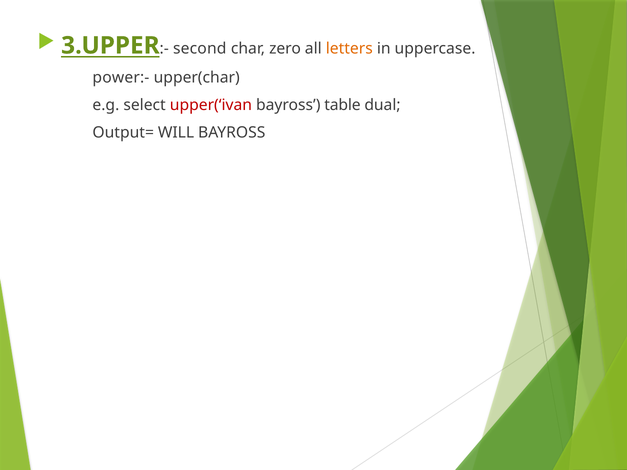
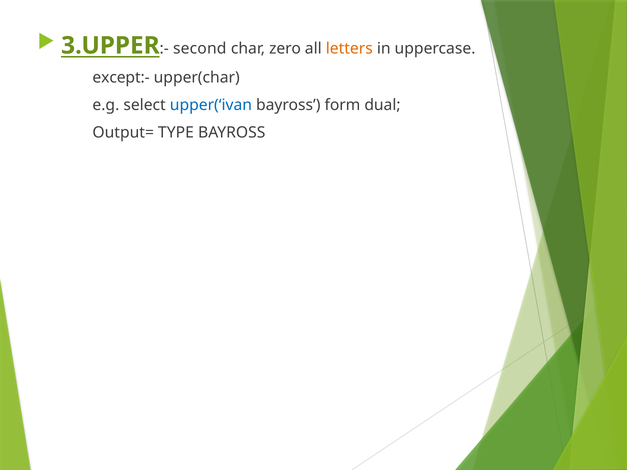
power:-: power:- -> except:-
upper(‘ivan colour: red -> blue
table: table -> form
WILL: WILL -> TYPE
